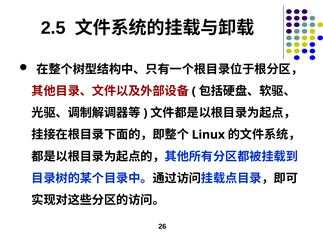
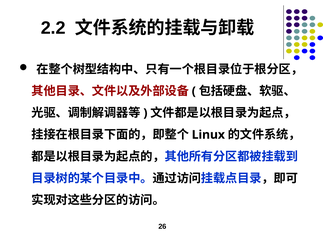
2.5: 2.5 -> 2.2
